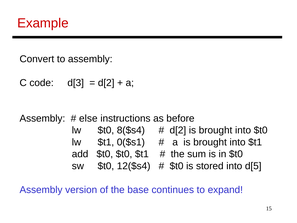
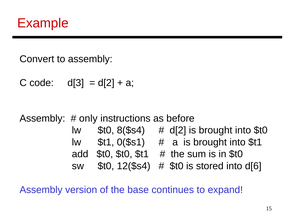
else: else -> only
d[5: d[5 -> d[6
